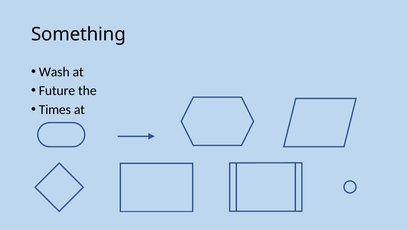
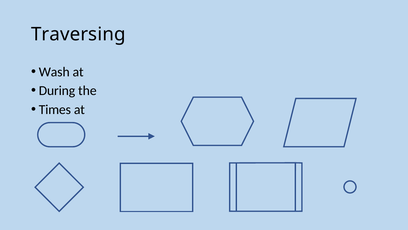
Something: Something -> Traversing
Future: Future -> During
